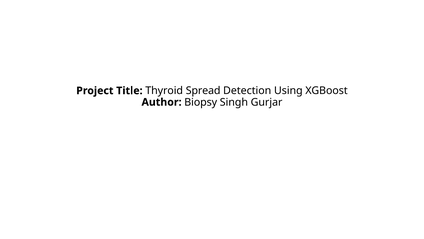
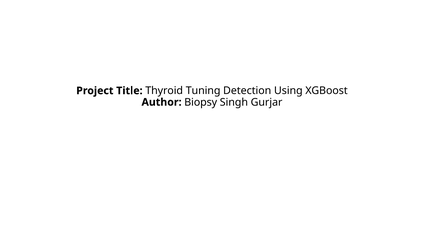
Spread: Spread -> Tuning
